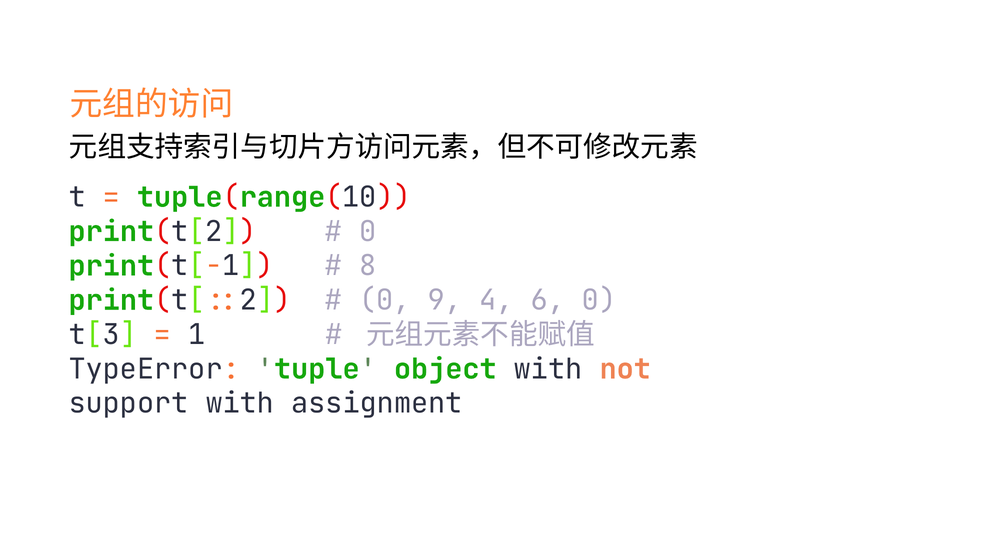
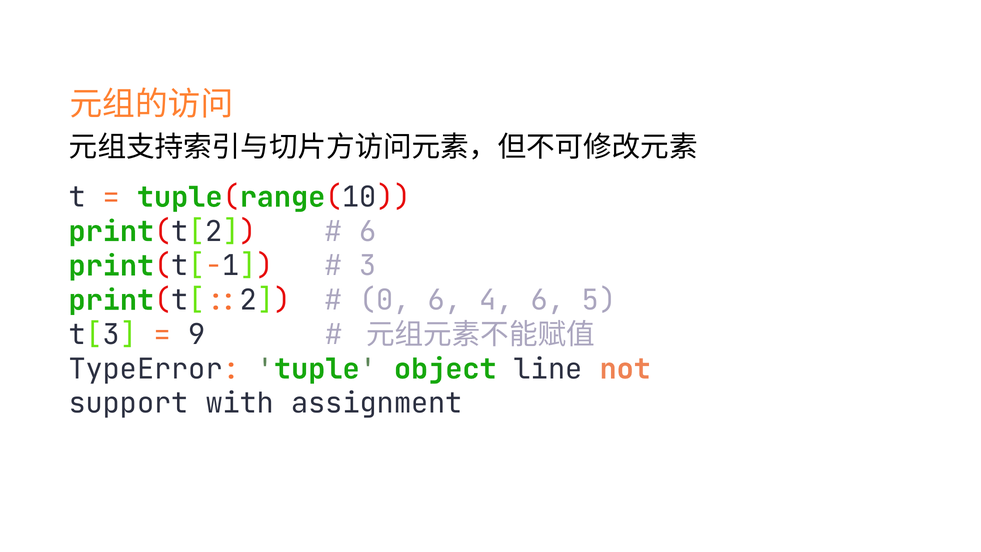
0 at (368, 232): 0 -> 6
8: 8 -> 3
0 9: 9 -> 6
6 0: 0 -> 5
1: 1 -> 9
object with: with -> line
